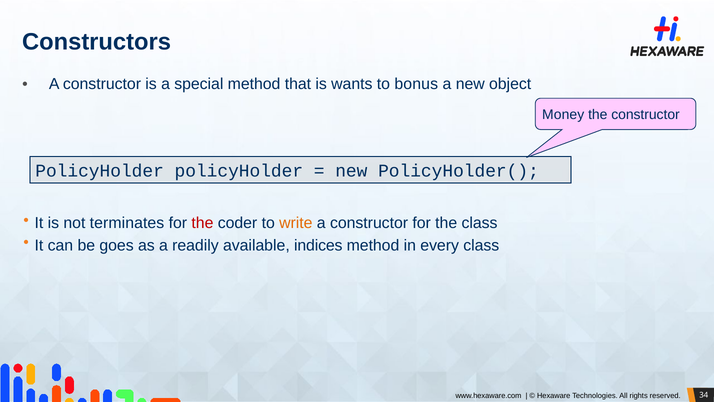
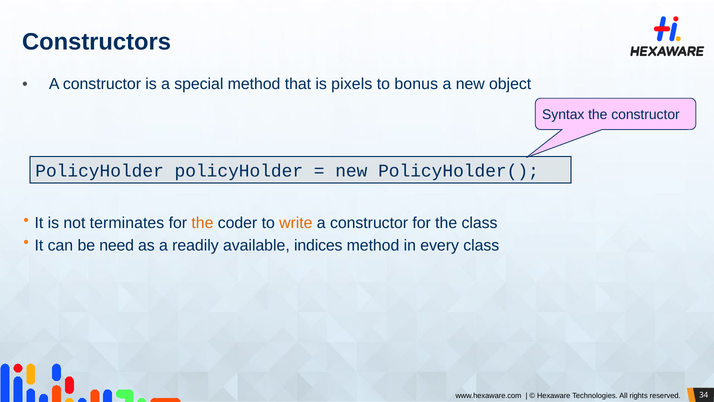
wants: wants -> pixels
Money: Money -> Syntax
the at (202, 223) colour: red -> orange
goes: goes -> need
